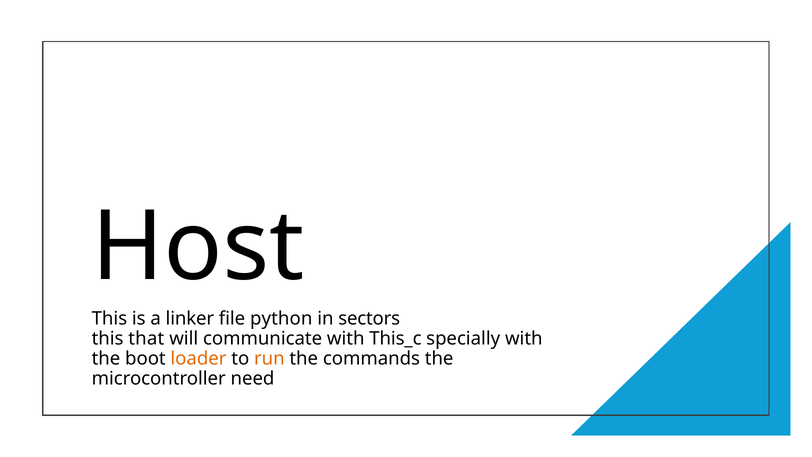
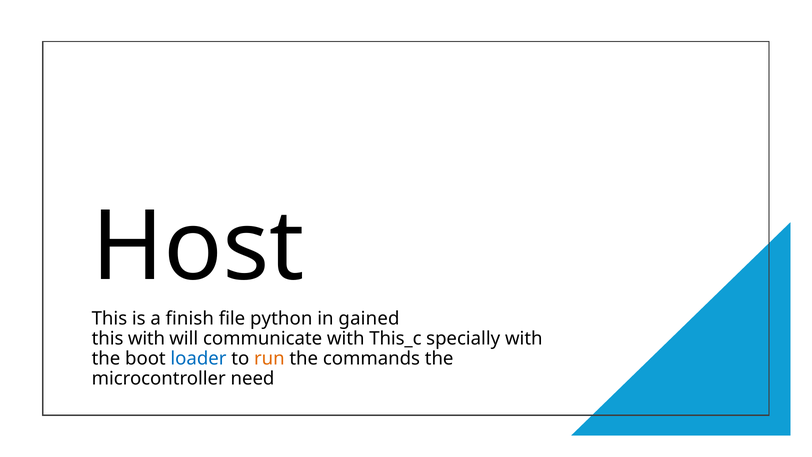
linker: linker -> finish
sectors: sectors -> gained
this that: that -> with
loader colour: orange -> blue
